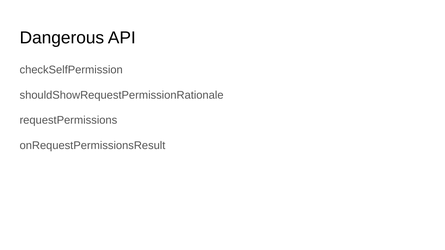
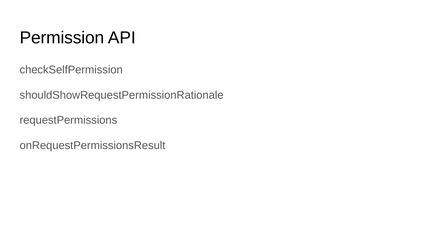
Dangerous: Dangerous -> Permission
